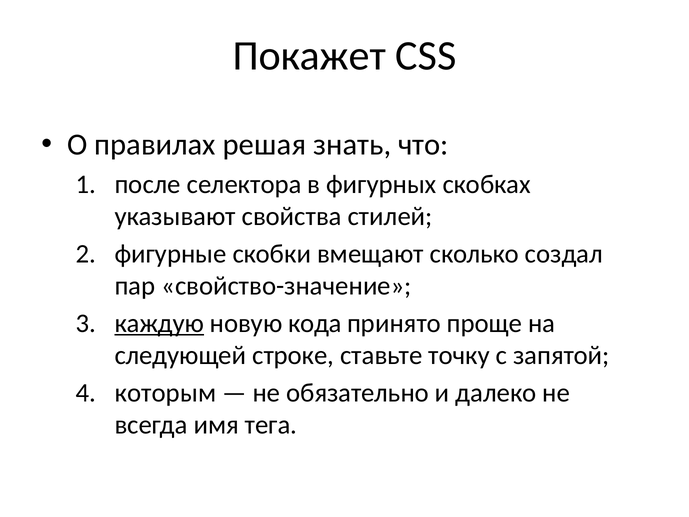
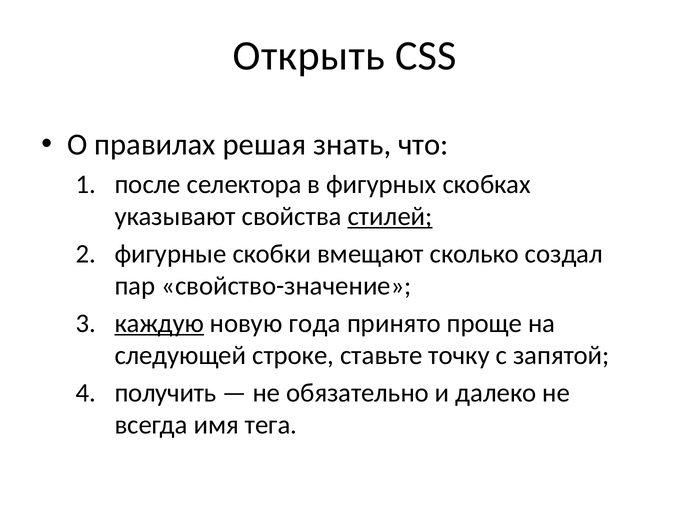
Покажет: Покажет -> Открыть
стилей underline: none -> present
кода: кода -> года
которым: которым -> получить
